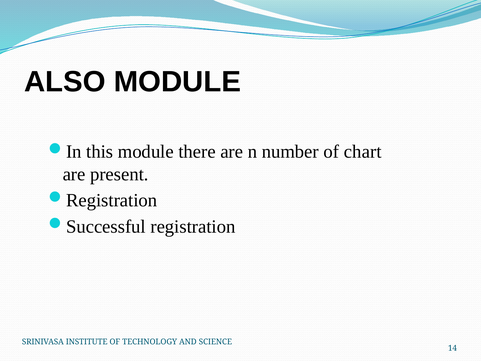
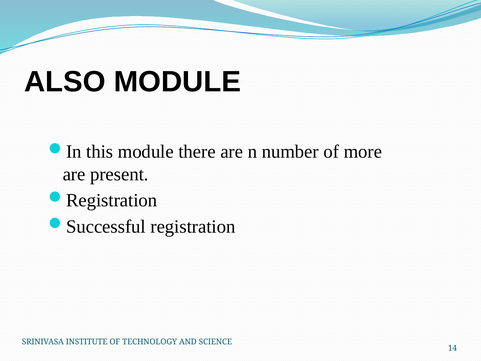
chart: chart -> more
